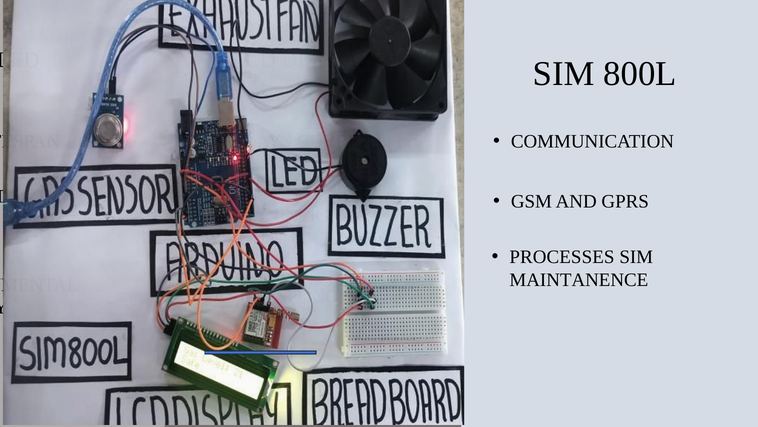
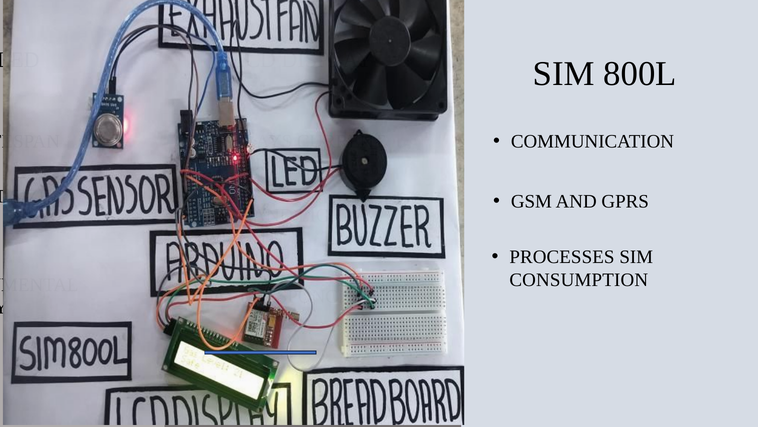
MAINTANENCE: MAINTANENCE -> CONSUMPTION
